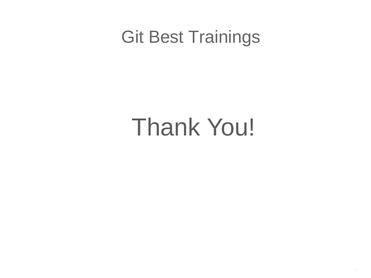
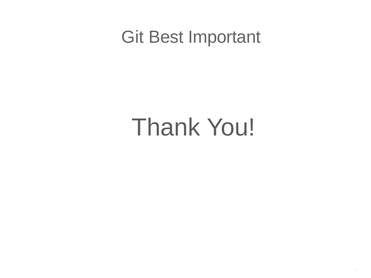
Trainings: Trainings -> Important
